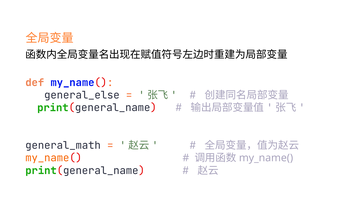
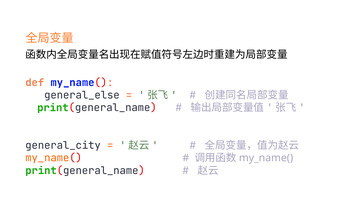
general_math: general_math -> general_city
